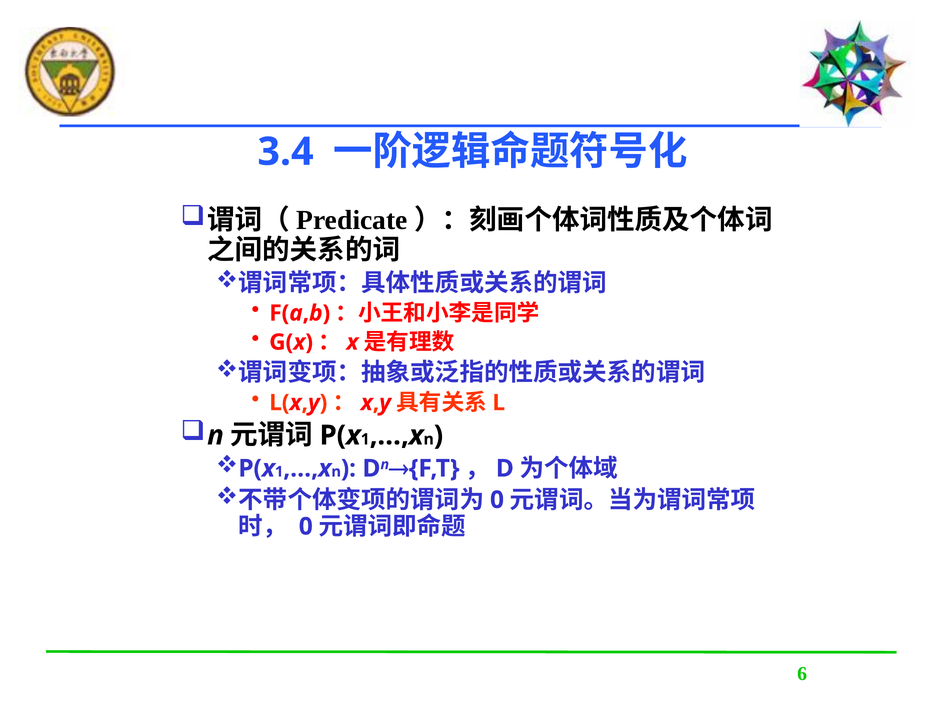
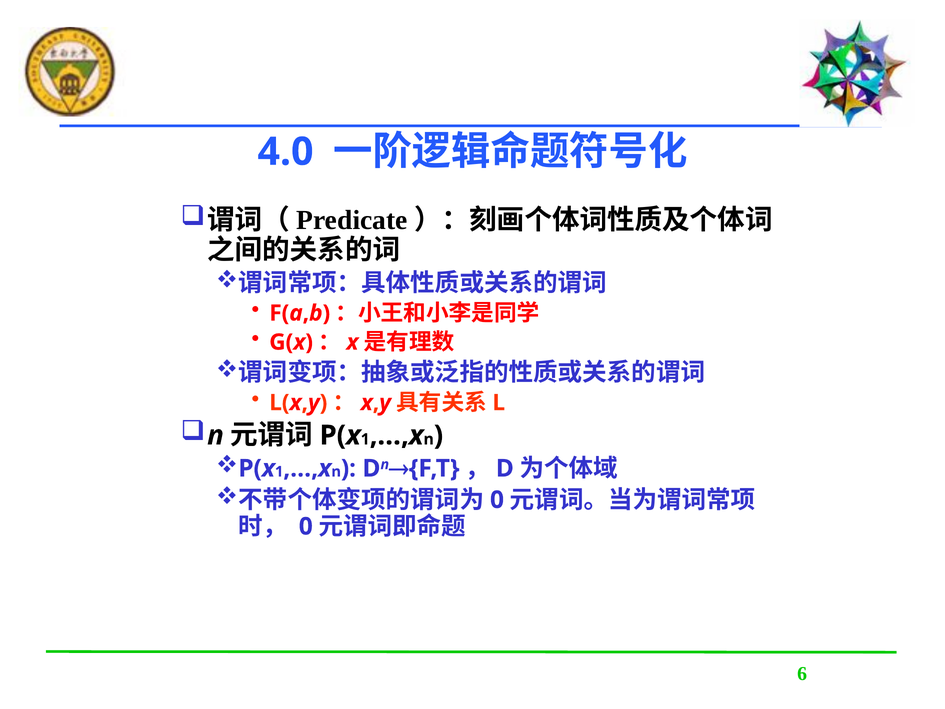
3.4: 3.4 -> 4.0
